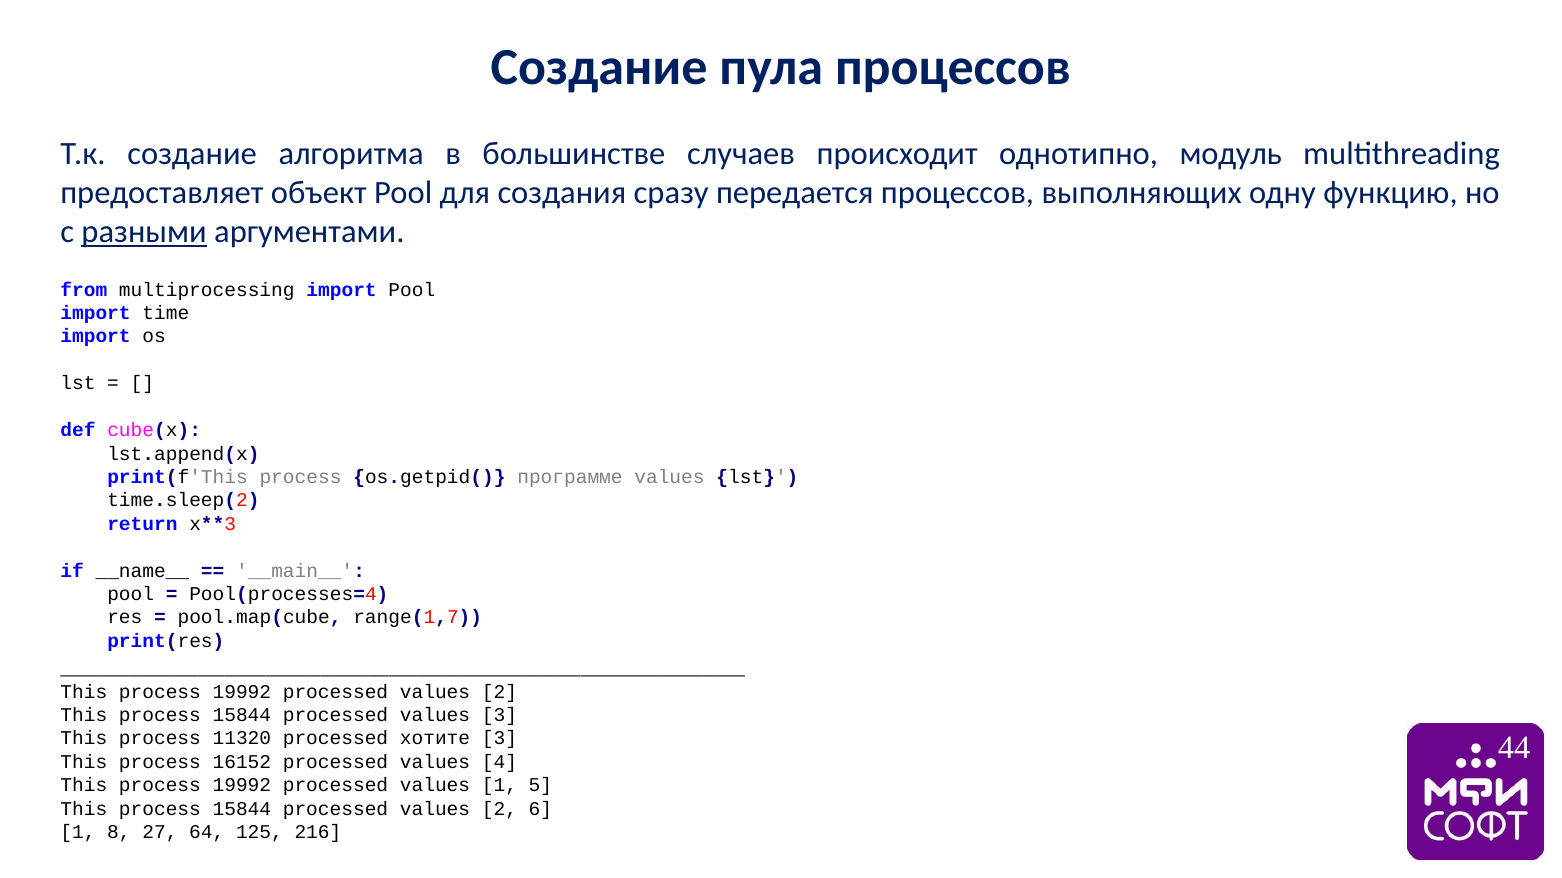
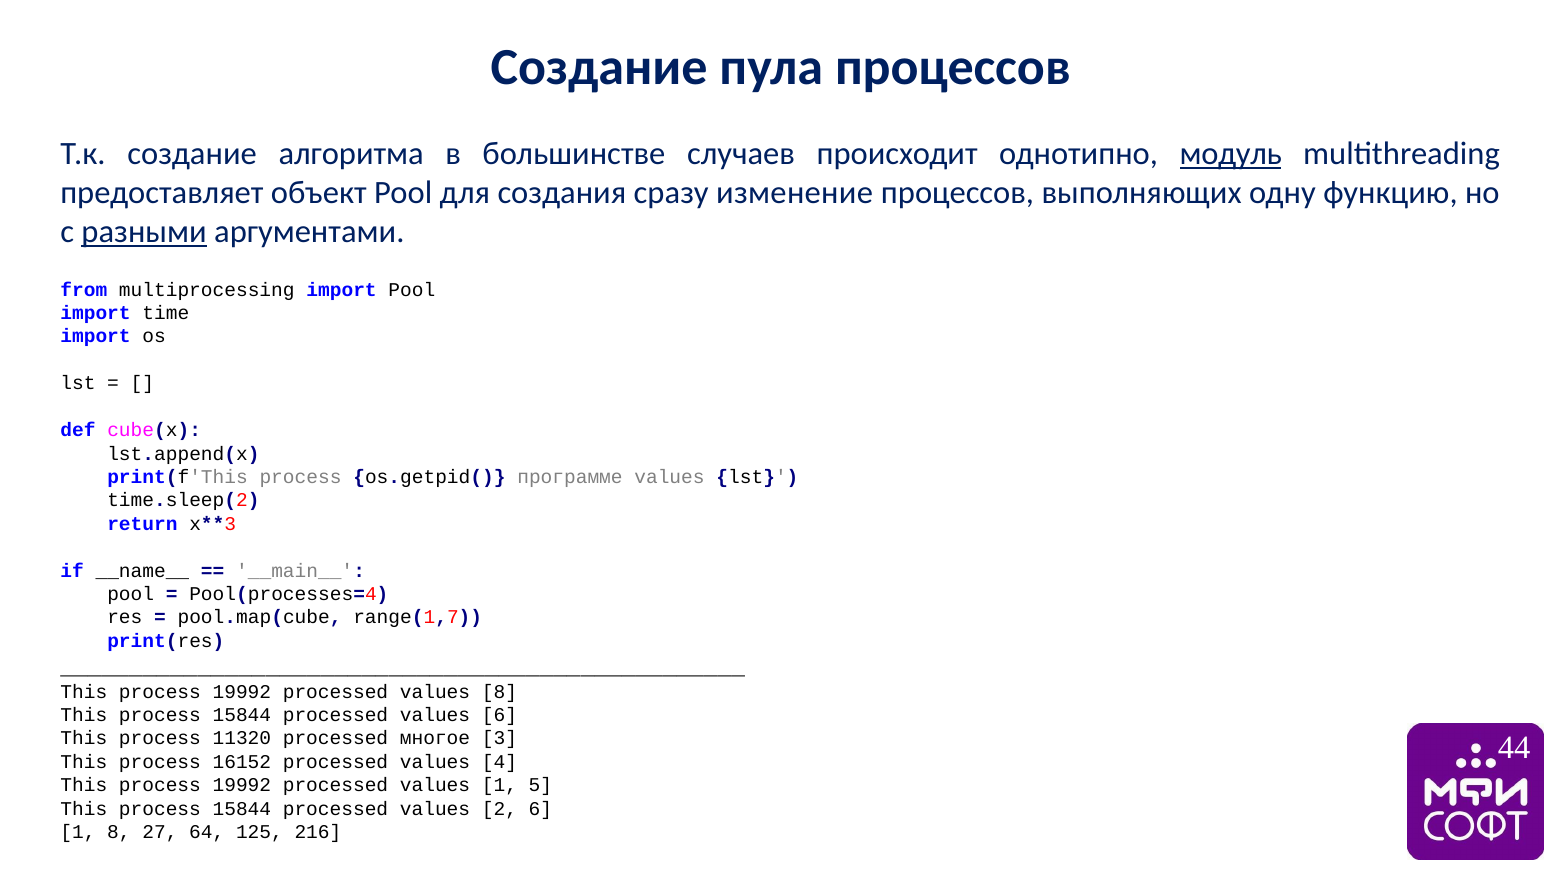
модуль underline: none -> present
передается: передается -> изменение
19992 processed values 2: 2 -> 8
values 3: 3 -> 6
хотите: хотите -> многое
